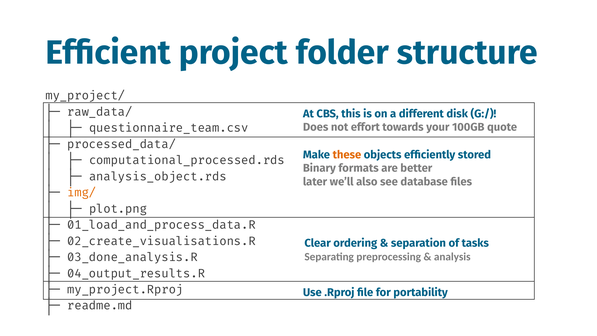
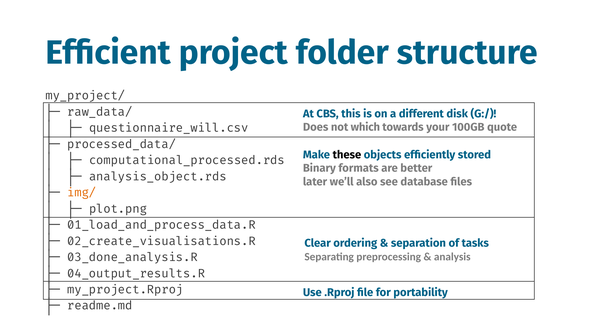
effort: effort -> which
questionnaire_team.csv: questionnaire_team.csv -> questionnaire_will.csv
these colour: orange -> black
